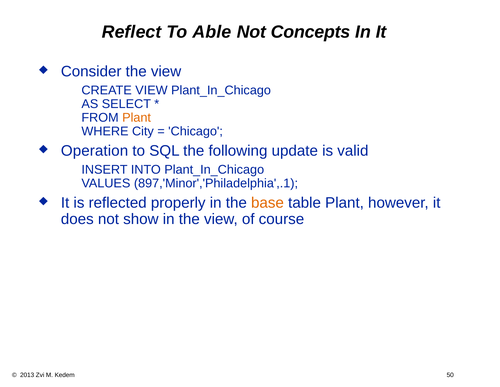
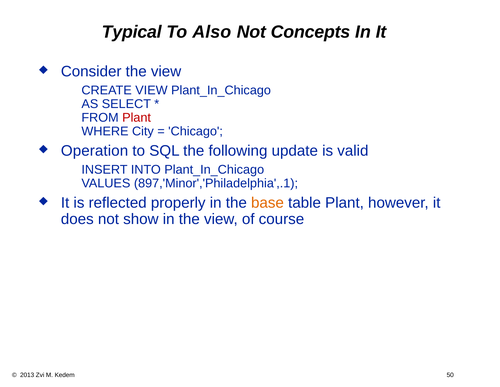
Reflect: Reflect -> Typical
Able: Able -> Also
Plant at (137, 117) colour: orange -> red
